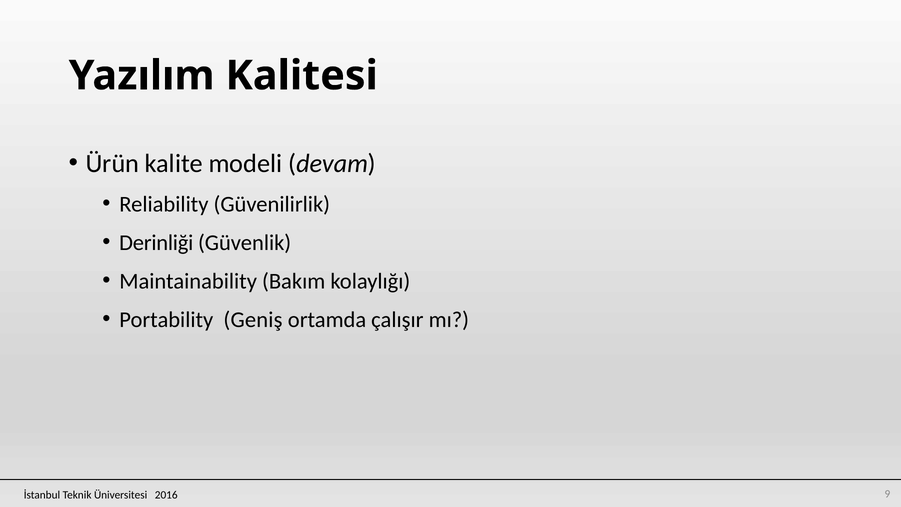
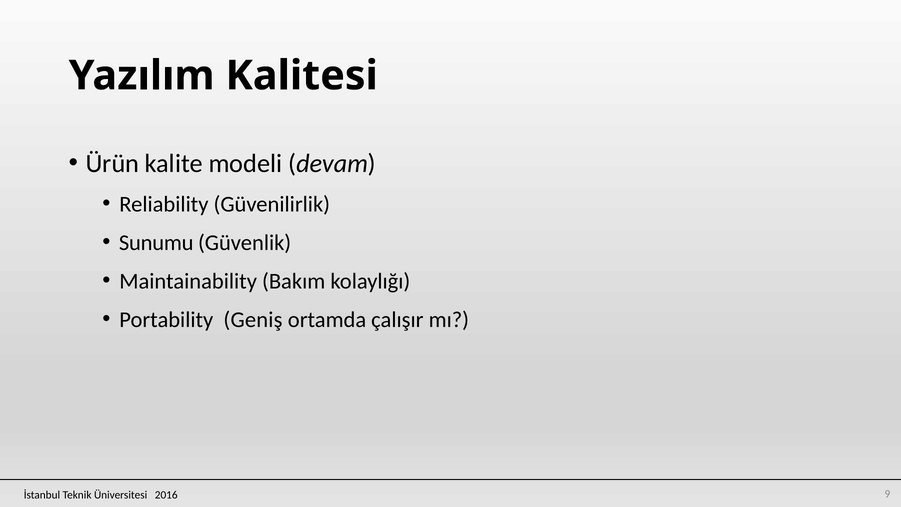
Derinliği: Derinliği -> Sunumu
